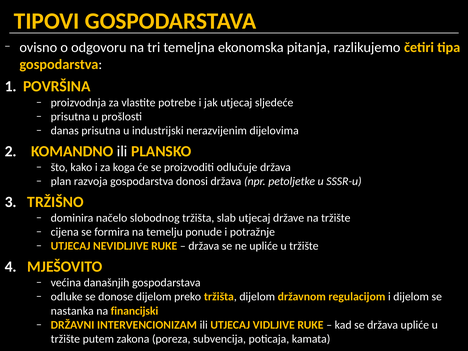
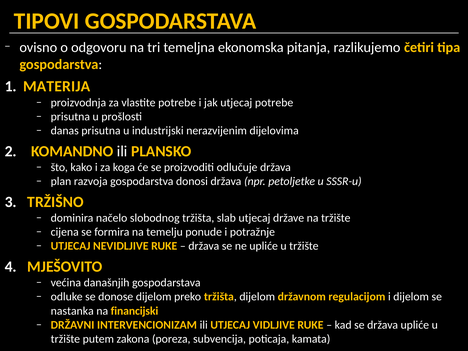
POVRŠINA: POVRŠINA -> MATERIJA
utjecaj sljedeće: sljedeće -> potrebe
